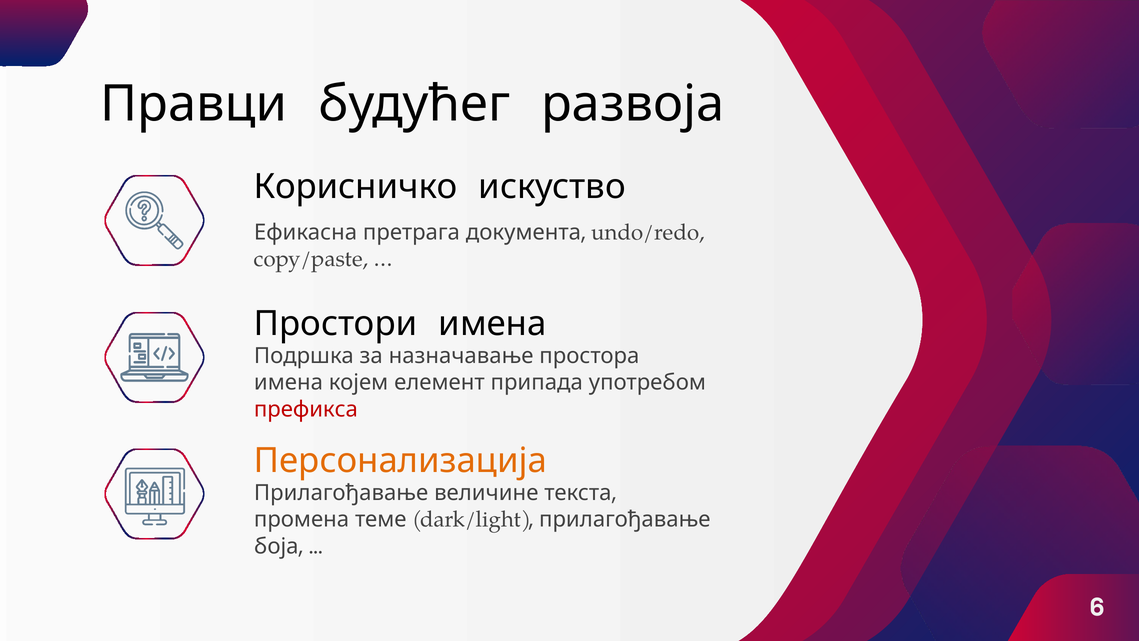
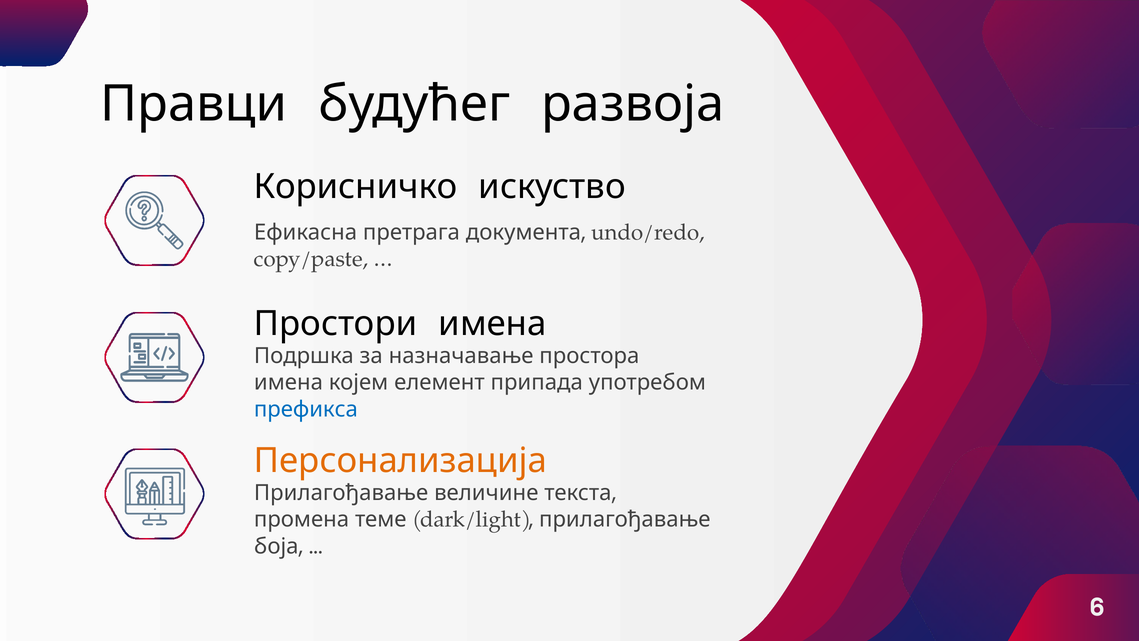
префикса colour: red -> blue
